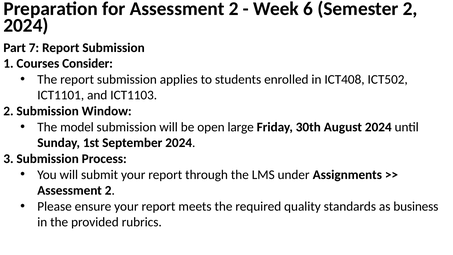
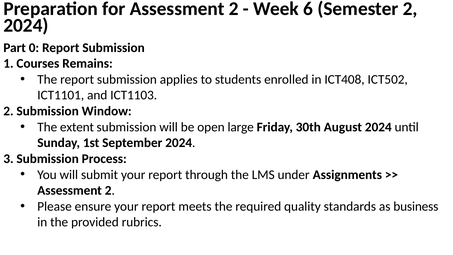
7: 7 -> 0
Consider: Consider -> Remains
model: model -> extent
